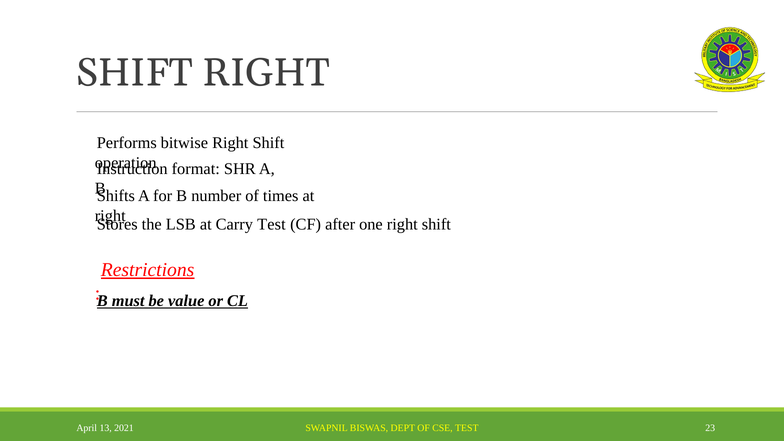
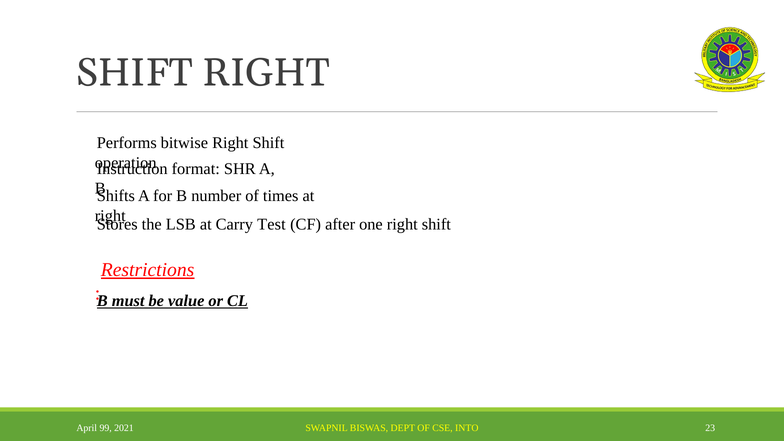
13: 13 -> 99
CSE TEST: TEST -> INTO
